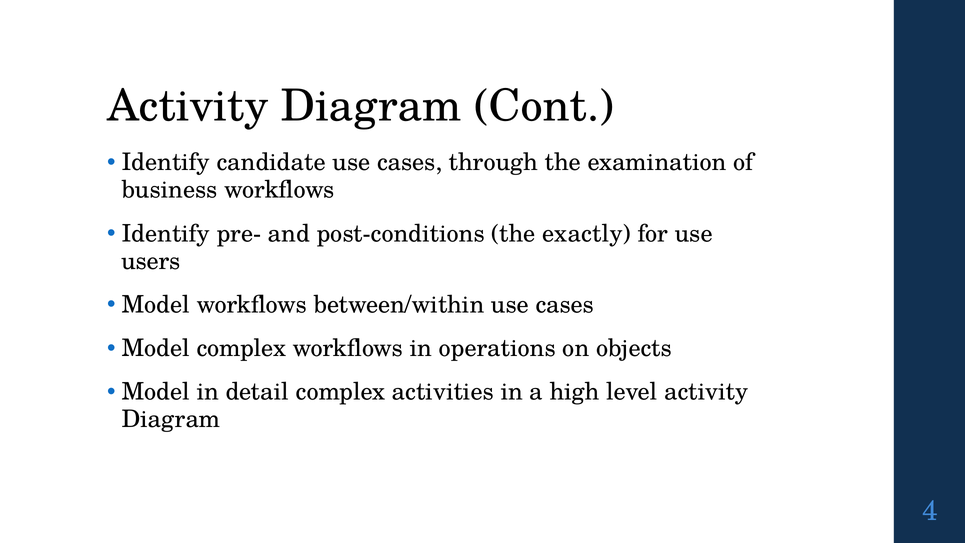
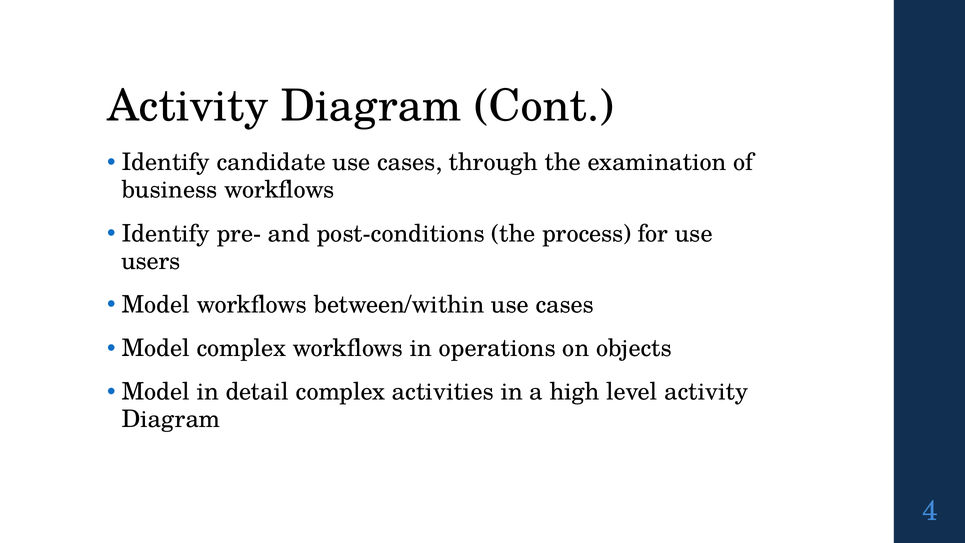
exactly: exactly -> process
